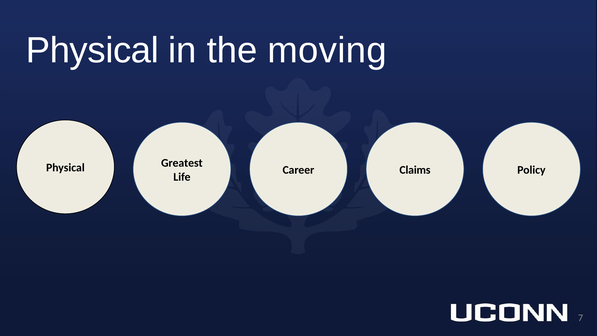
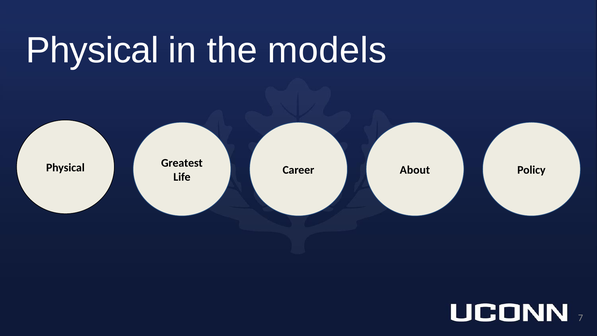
moving: moving -> models
Claims: Claims -> About
